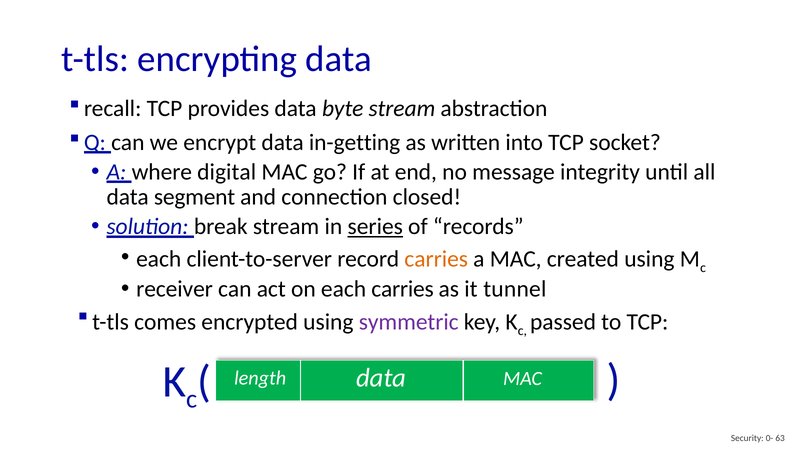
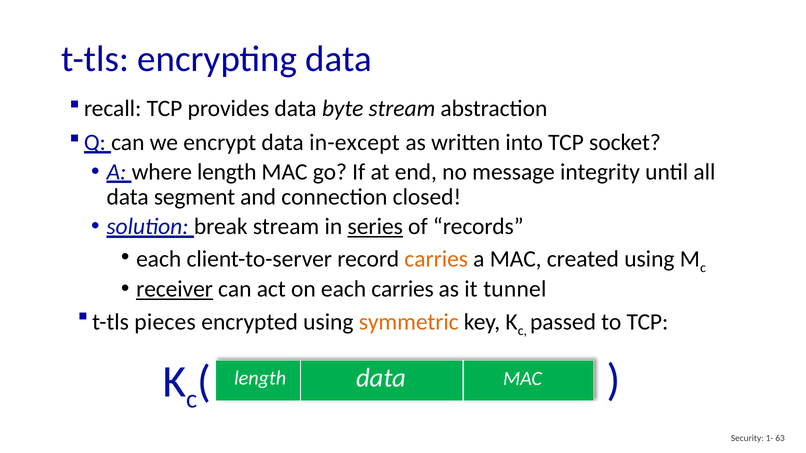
in-getting: in-getting -> in-except
where digital: digital -> length
receiver underline: none -> present
comes: comes -> pieces
symmetric colour: purple -> orange
0-: 0- -> 1-
